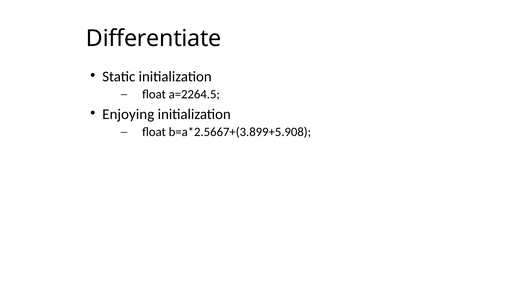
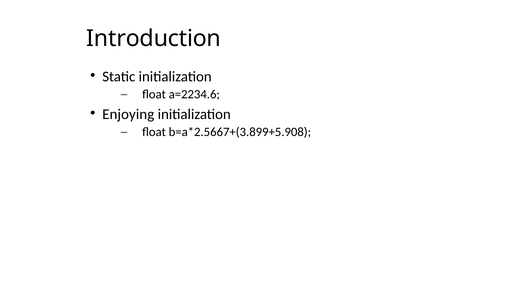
Differentiate: Differentiate -> Introduction
a=2264.5: a=2264.5 -> a=2234.6
